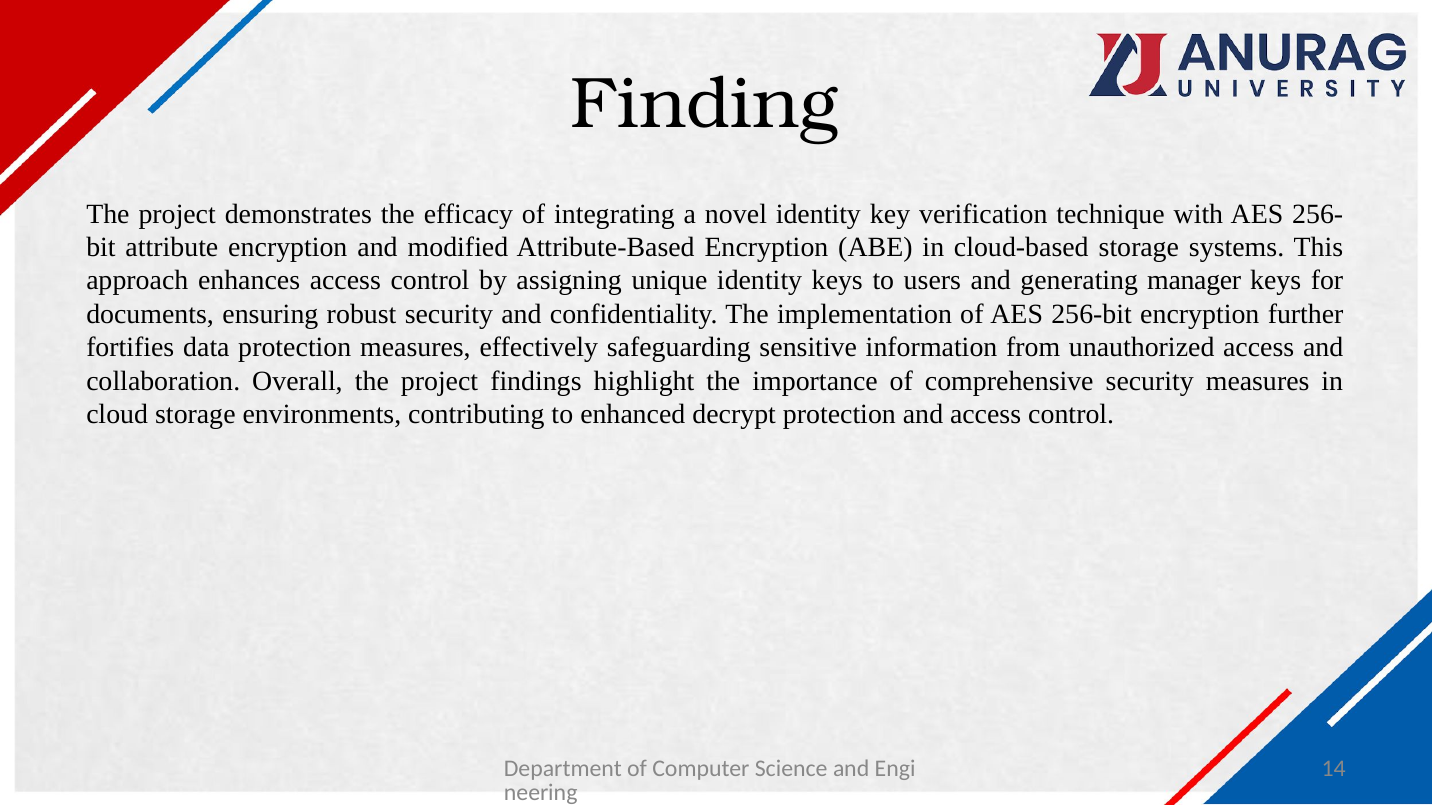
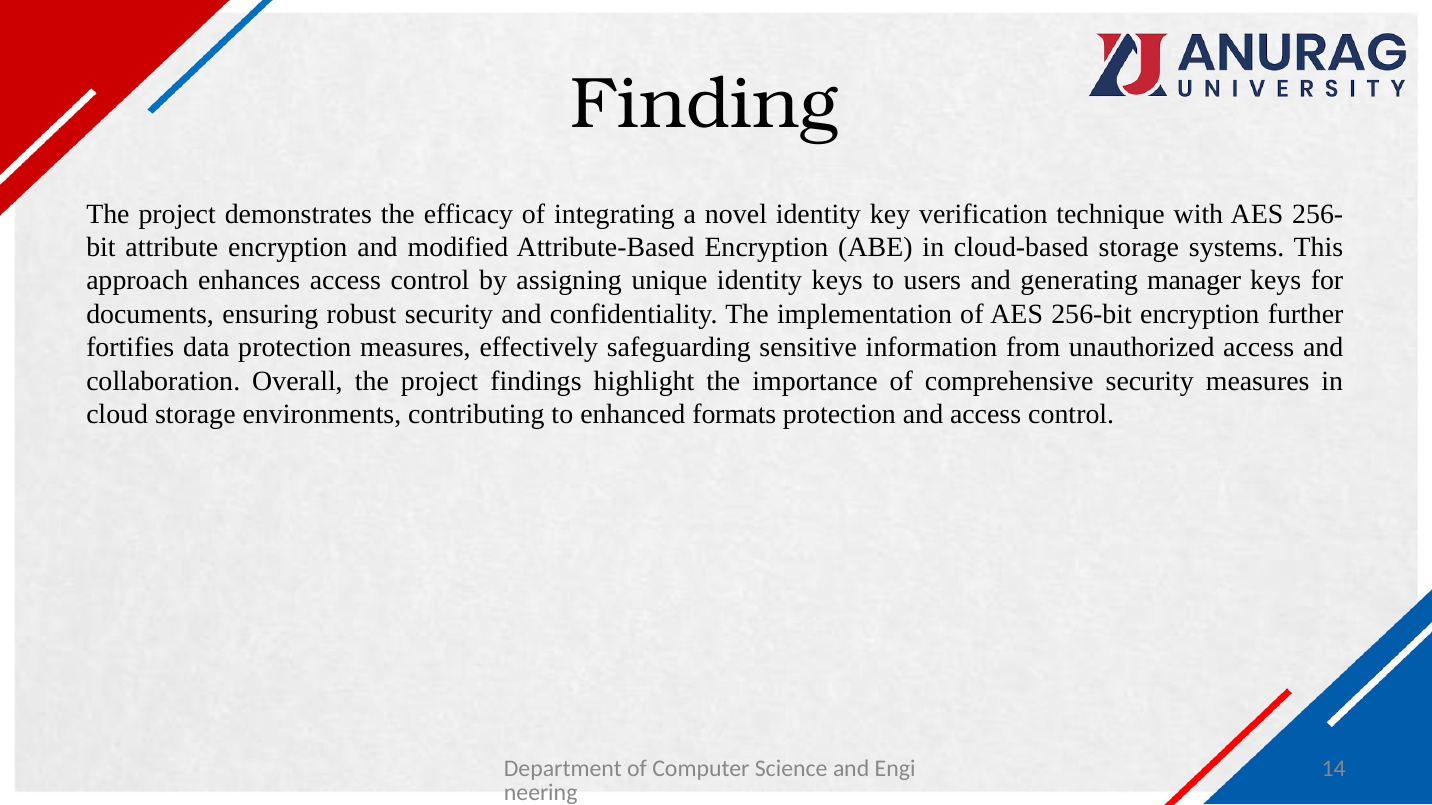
decrypt: decrypt -> formats
